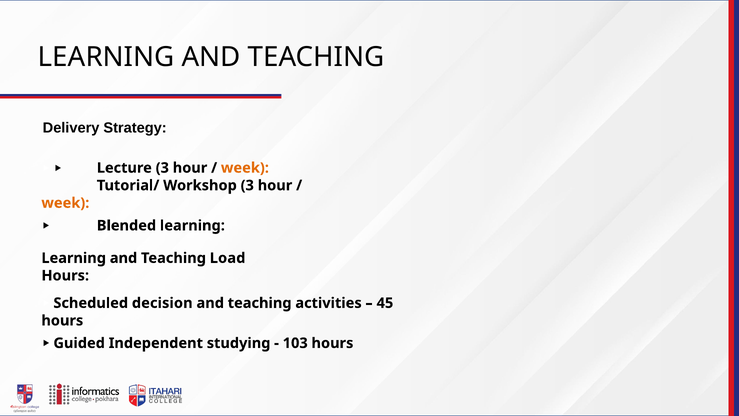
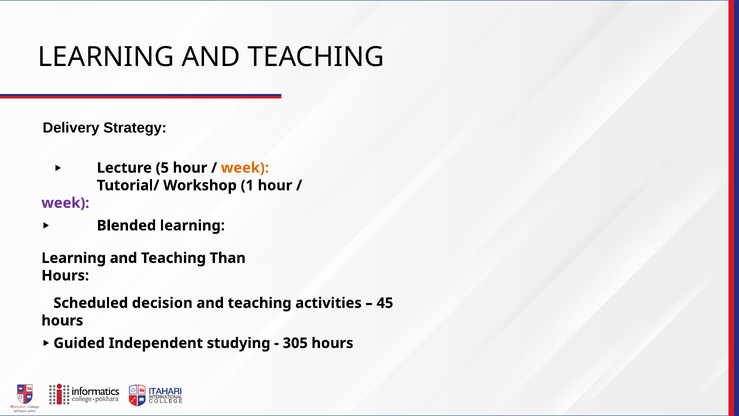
Lecture 3: 3 -> 5
Workshop 3: 3 -> 1
week at (65, 203) colour: orange -> purple
Load: Load -> Than
103: 103 -> 305
